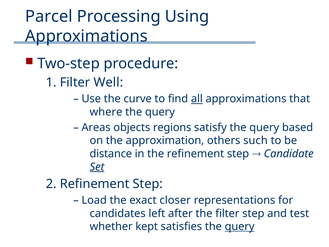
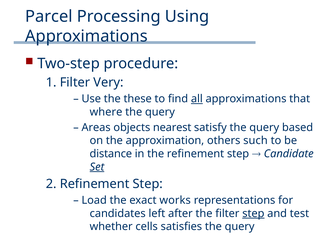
Well: Well -> Very
curve: curve -> these
regions: regions -> nearest
closer: closer -> works
step at (253, 213) underline: none -> present
kept: kept -> cells
query at (240, 226) underline: present -> none
